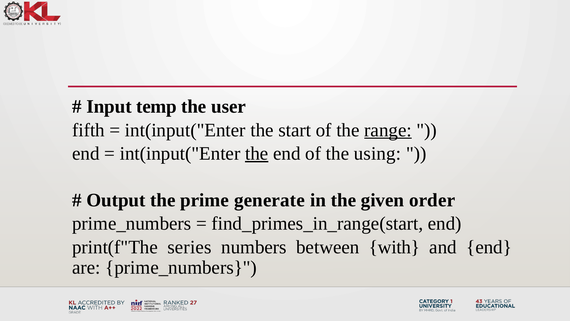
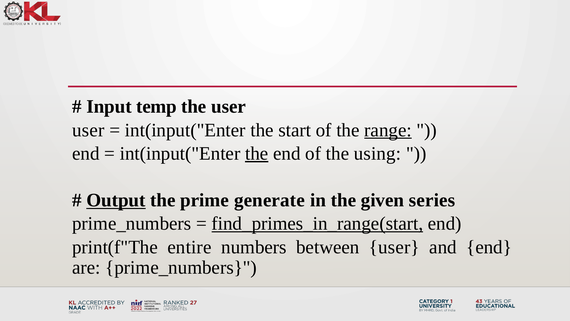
fifth at (88, 130): fifth -> user
Output underline: none -> present
order: order -> series
find_primes_in_range(start underline: none -> present
series: series -> entire
between with: with -> user
